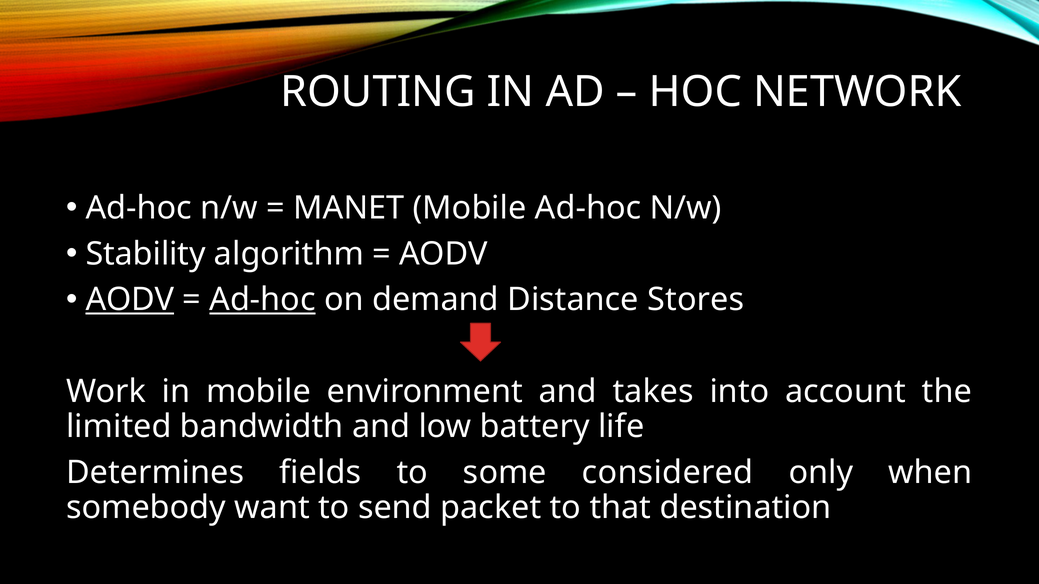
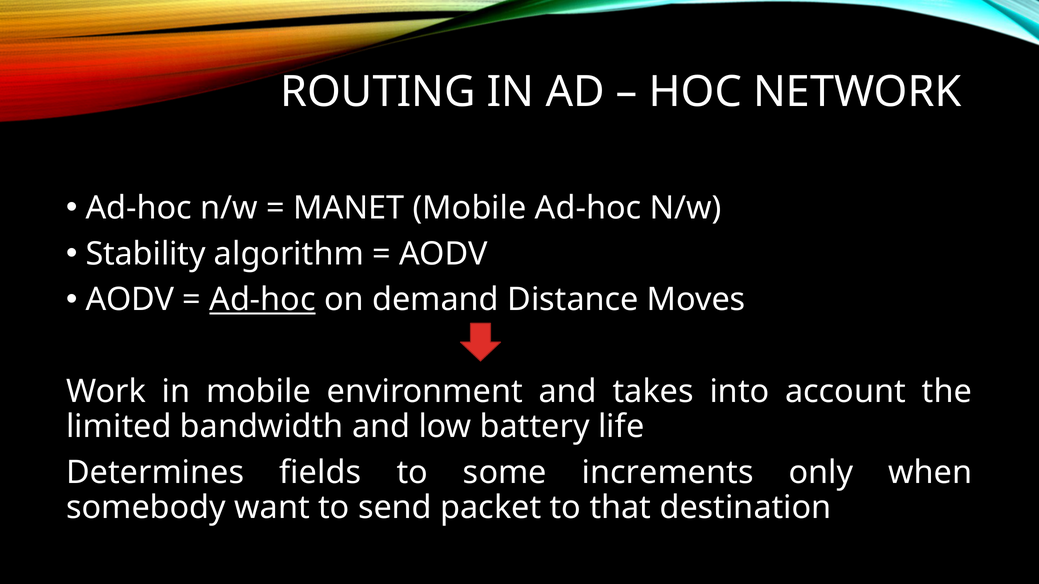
AODV at (130, 300) underline: present -> none
Stores: Stores -> Moves
considered: considered -> increments
